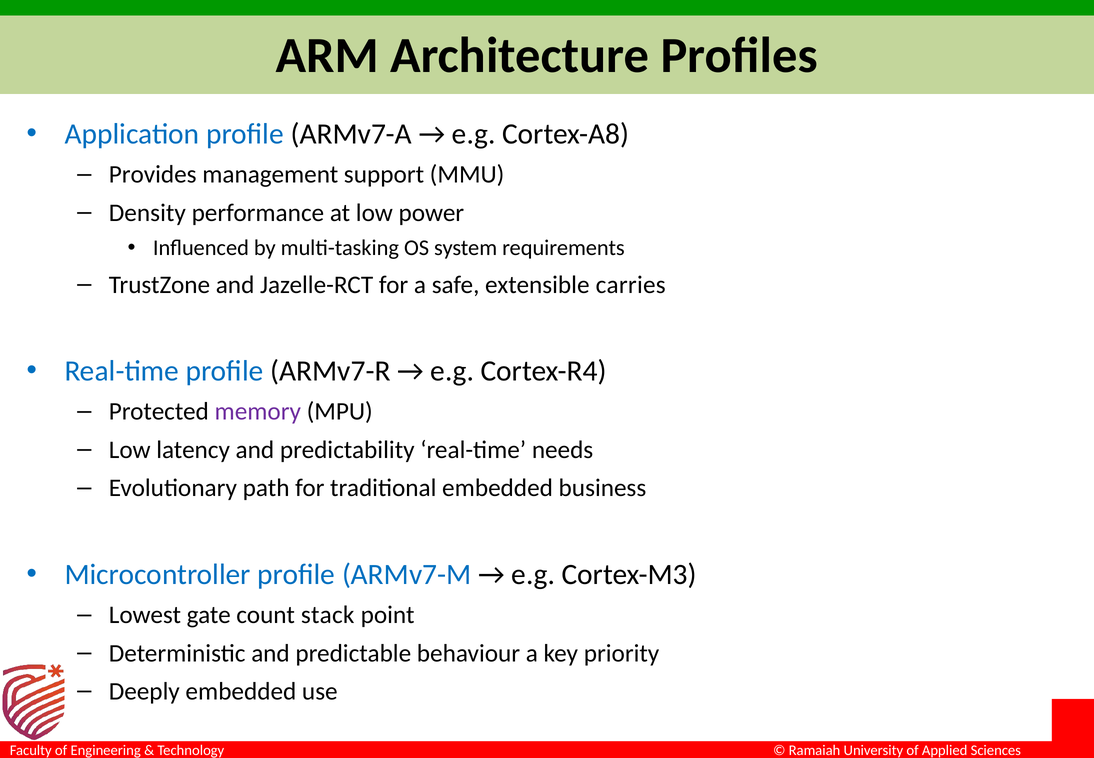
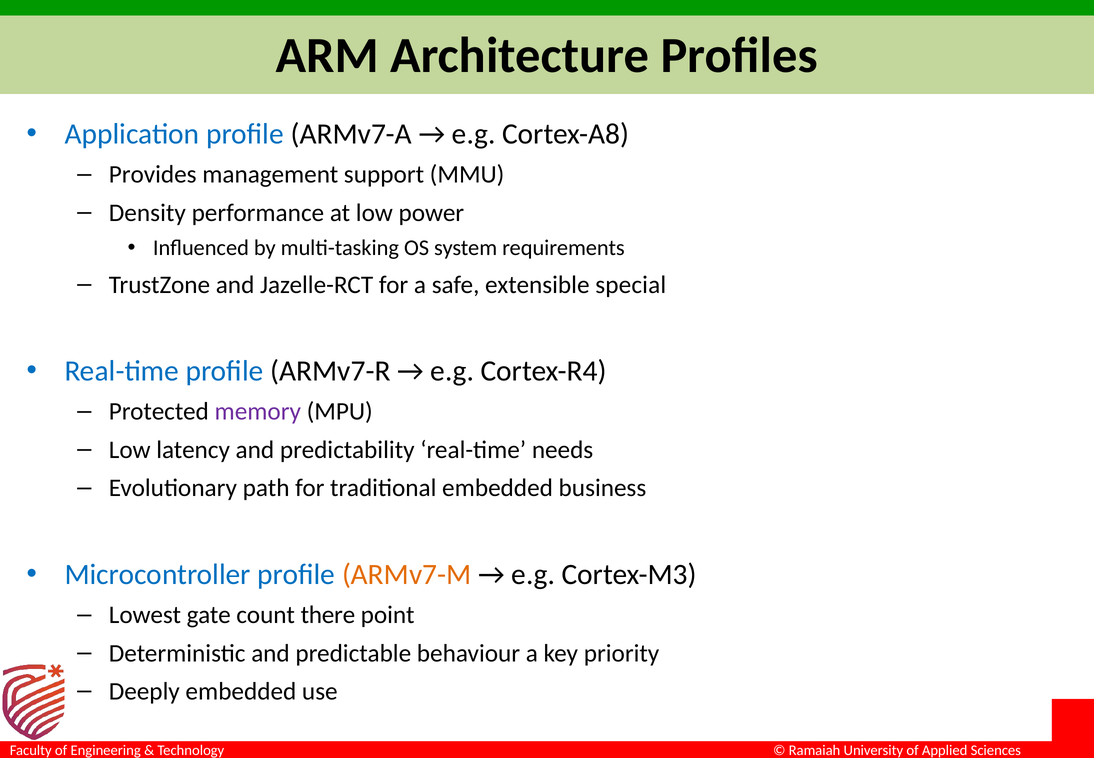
carries: carries -> special
ARMv7-M colour: blue -> orange
stack: stack -> there
